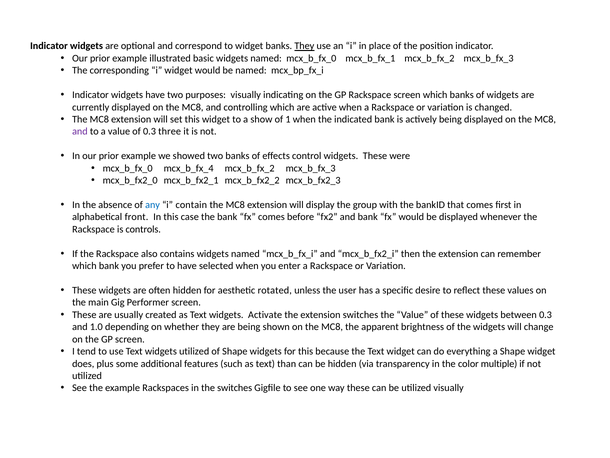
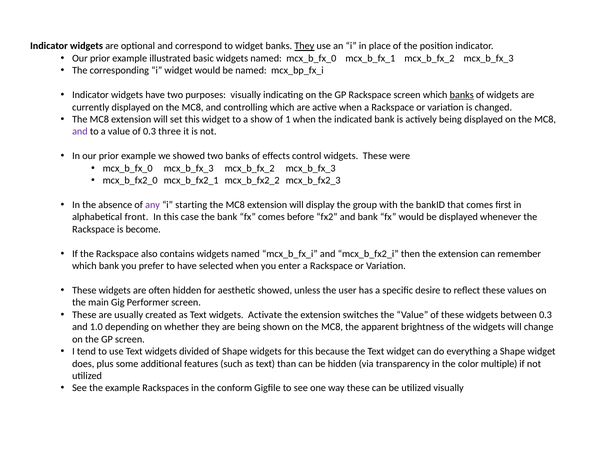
banks at (462, 95) underline: none -> present
mcx_b_fx_0 mcx_b_fx_4: mcx_b_fx_4 -> mcx_b_fx_3
any colour: blue -> purple
contain: contain -> starting
controls: controls -> become
aesthetic rotated: rotated -> showed
widgets utilized: utilized -> divided
the switches: switches -> conform
